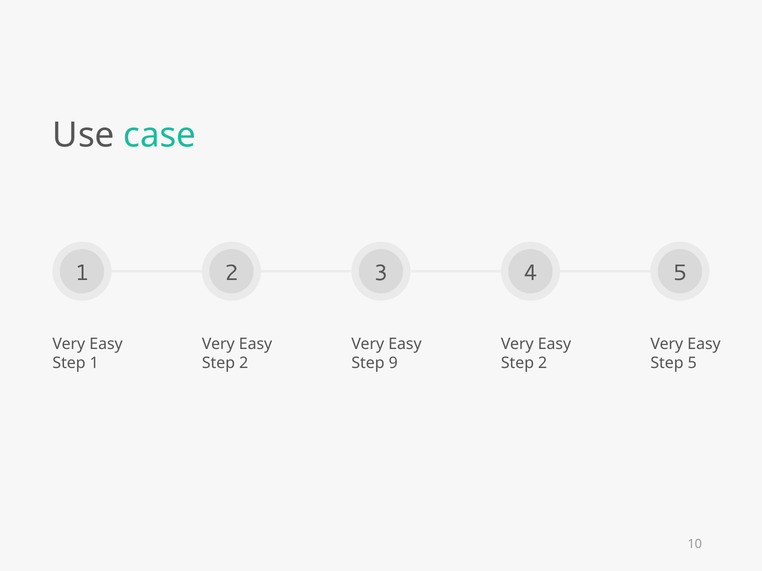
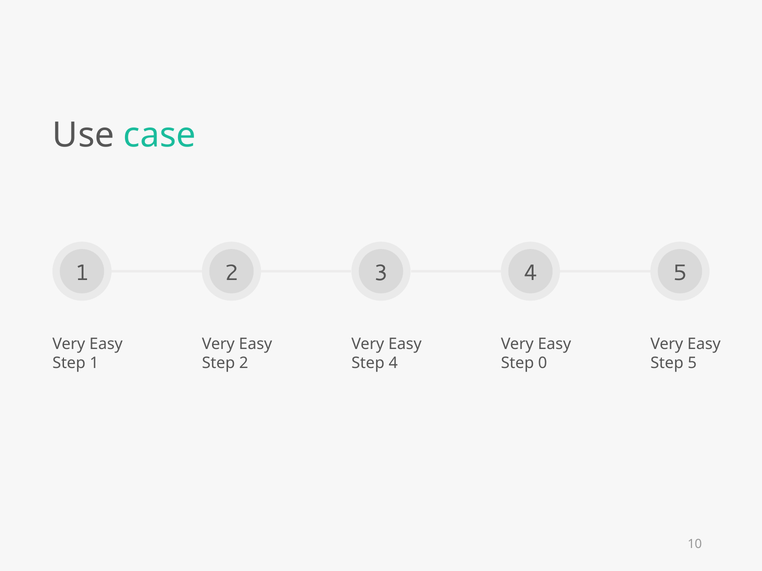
Step 9: 9 -> 4
2 at (543, 363): 2 -> 0
